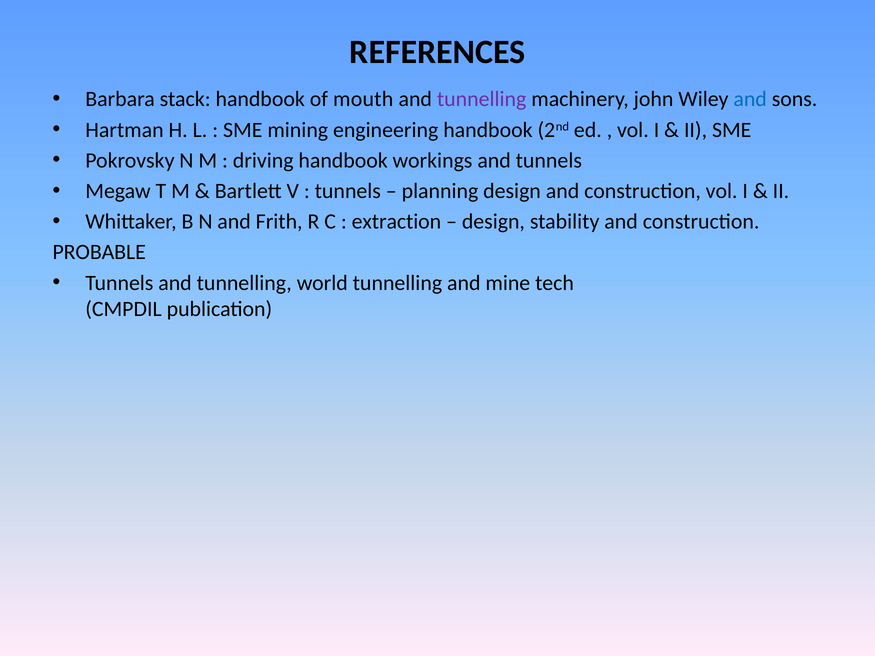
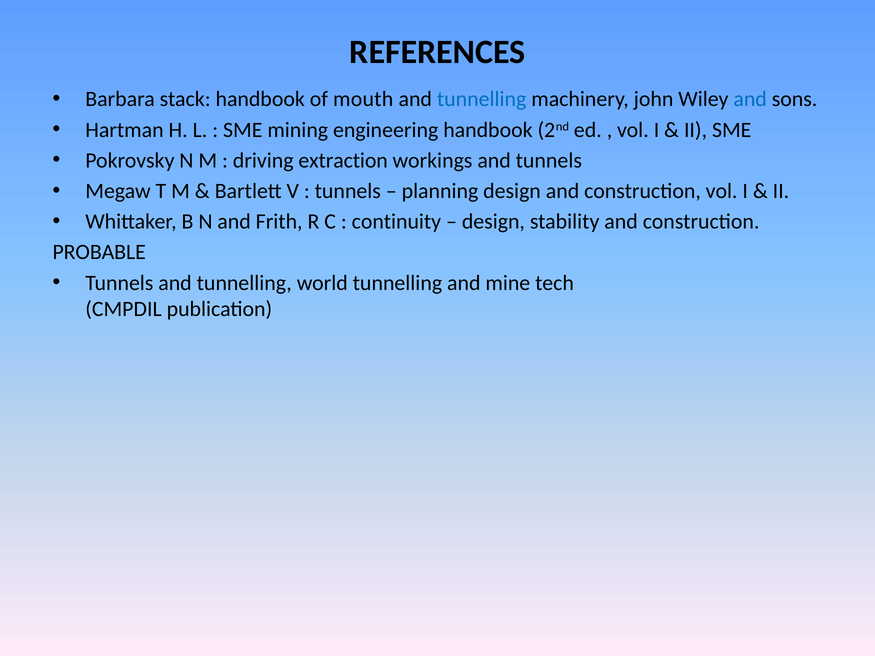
tunnelling at (482, 99) colour: purple -> blue
driving handbook: handbook -> extraction
extraction: extraction -> continuity
